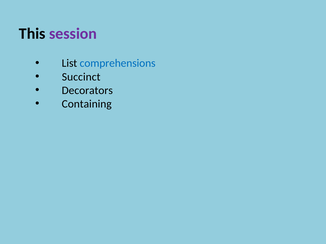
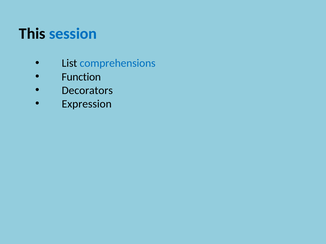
session colour: purple -> blue
Succinct: Succinct -> Function
Containing: Containing -> Expression
